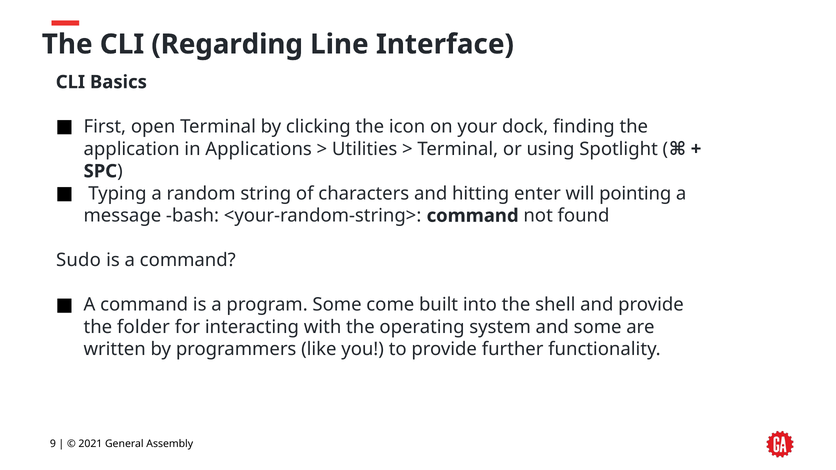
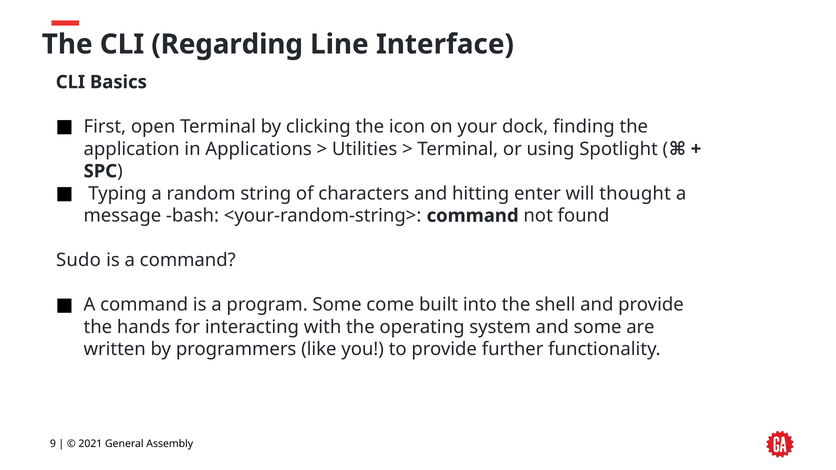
pointing: pointing -> thought
folder: folder -> hands
